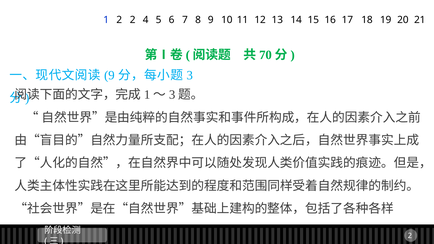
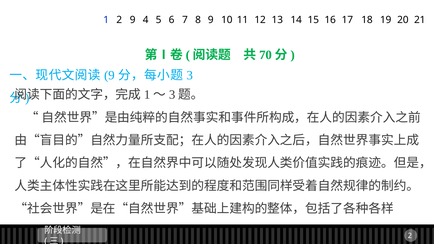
2 2: 2 -> 9
